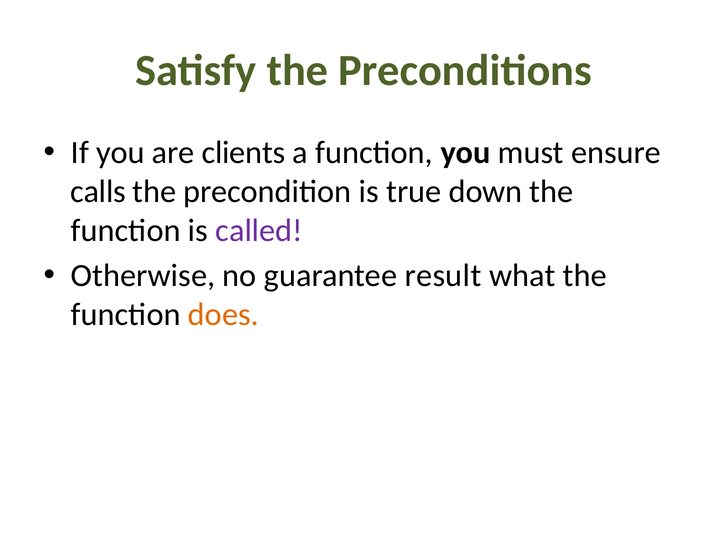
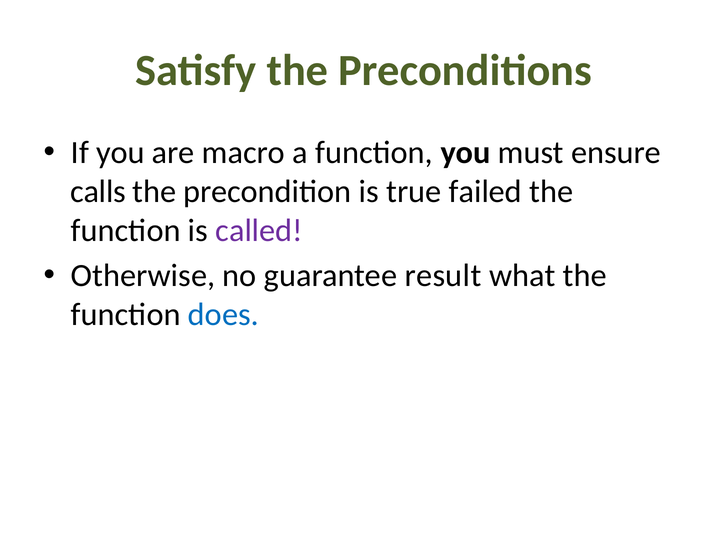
clients: clients -> macro
down: down -> failed
does colour: orange -> blue
